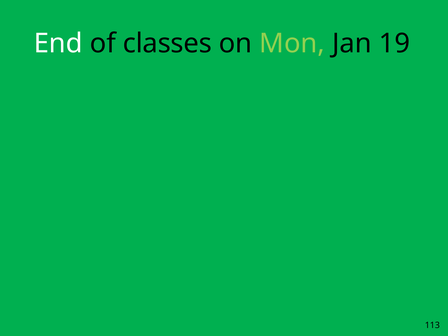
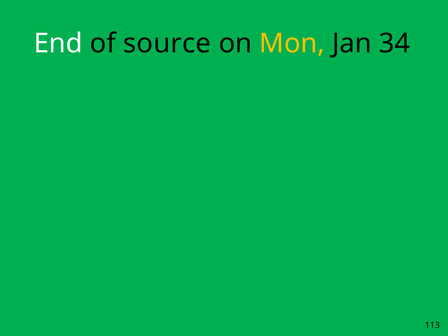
classes: classes -> source
Mon colour: light green -> yellow
19: 19 -> 34
